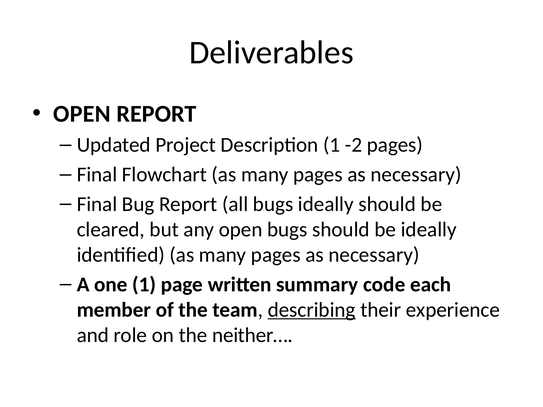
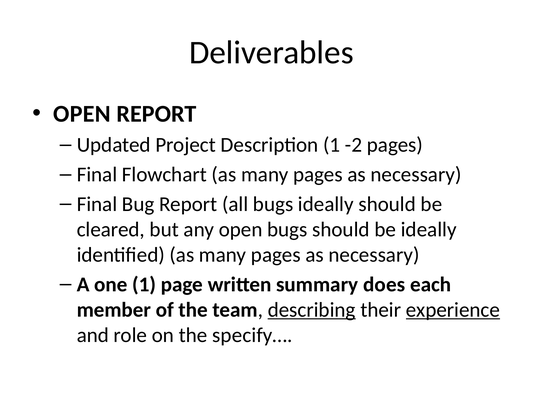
code: code -> does
experience underline: none -> present
neither…: neither… -> specify…
